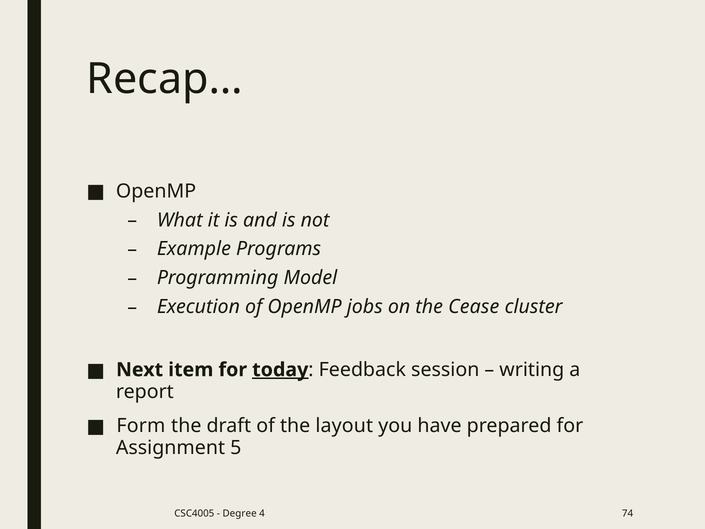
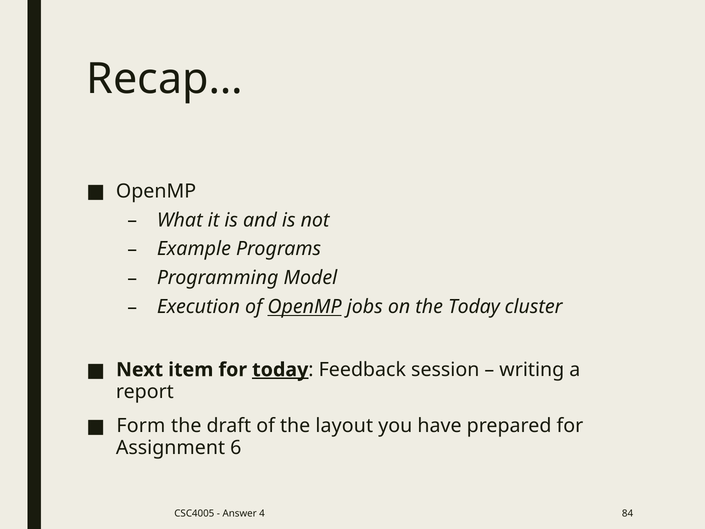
OpenMP at (305, 307) underline: none -> present
the Cease: Cease -> Today
5: 5 -> 6
Degree: Degree -> Answer
74: 74 -> 84
